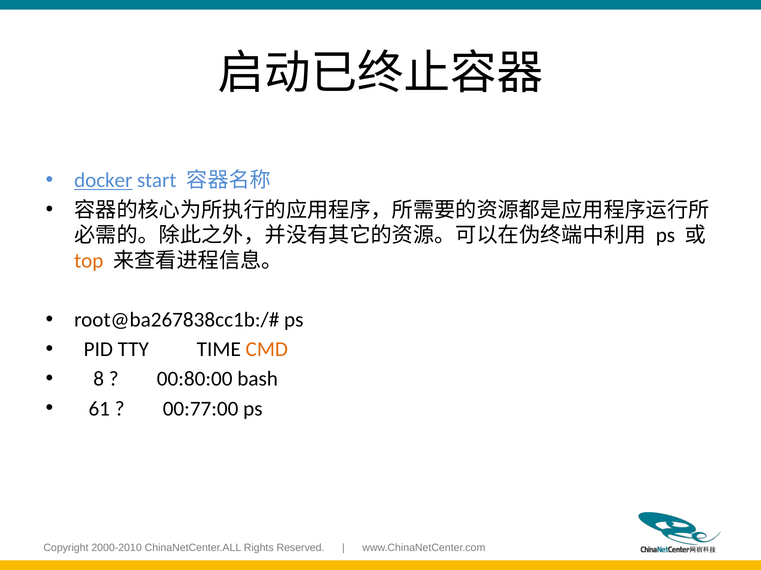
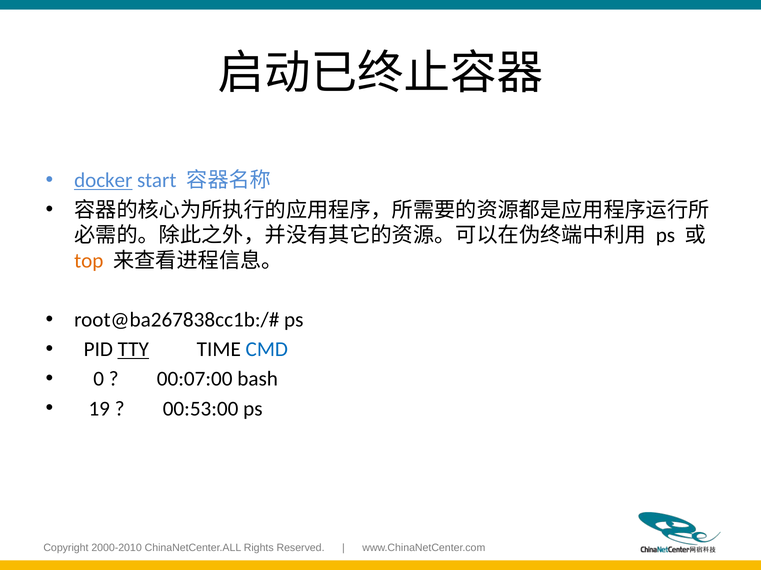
TTY underline: none -> present
CMD colour: orange -> blue
8: 8 -> 0
00:80:00: 00:80:00 -> 00:07:00
61: 61 -> 19
00:77:00: 00:77:00 -> 00:53:00
